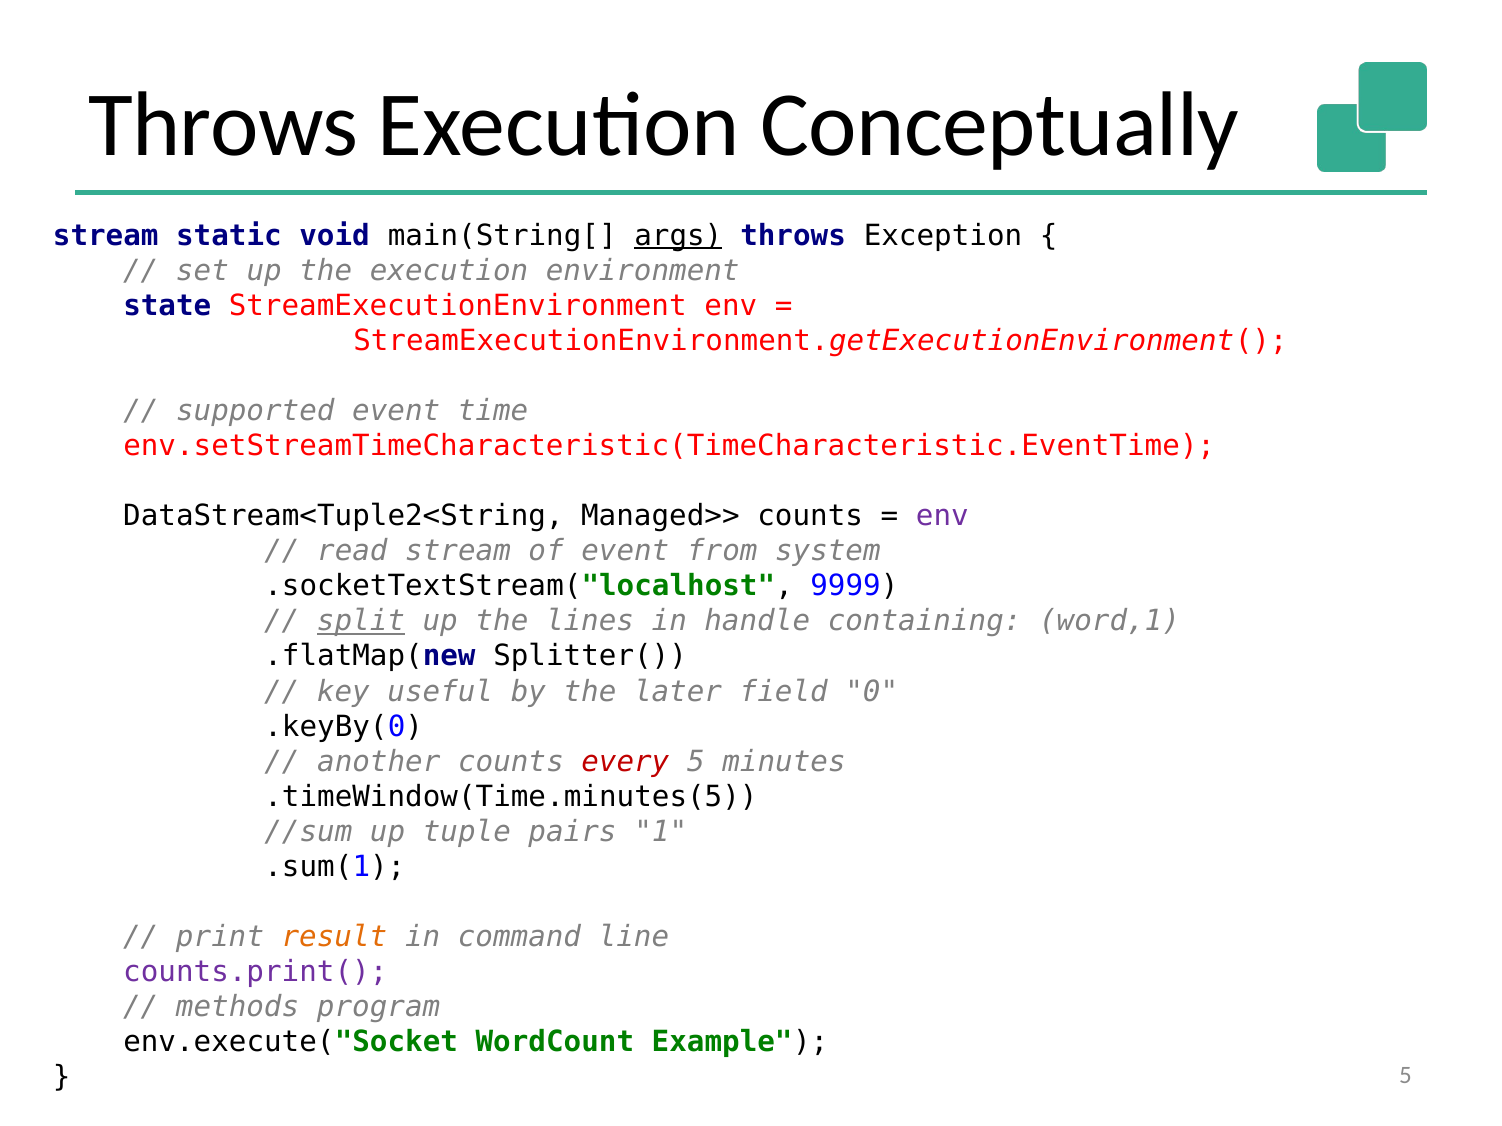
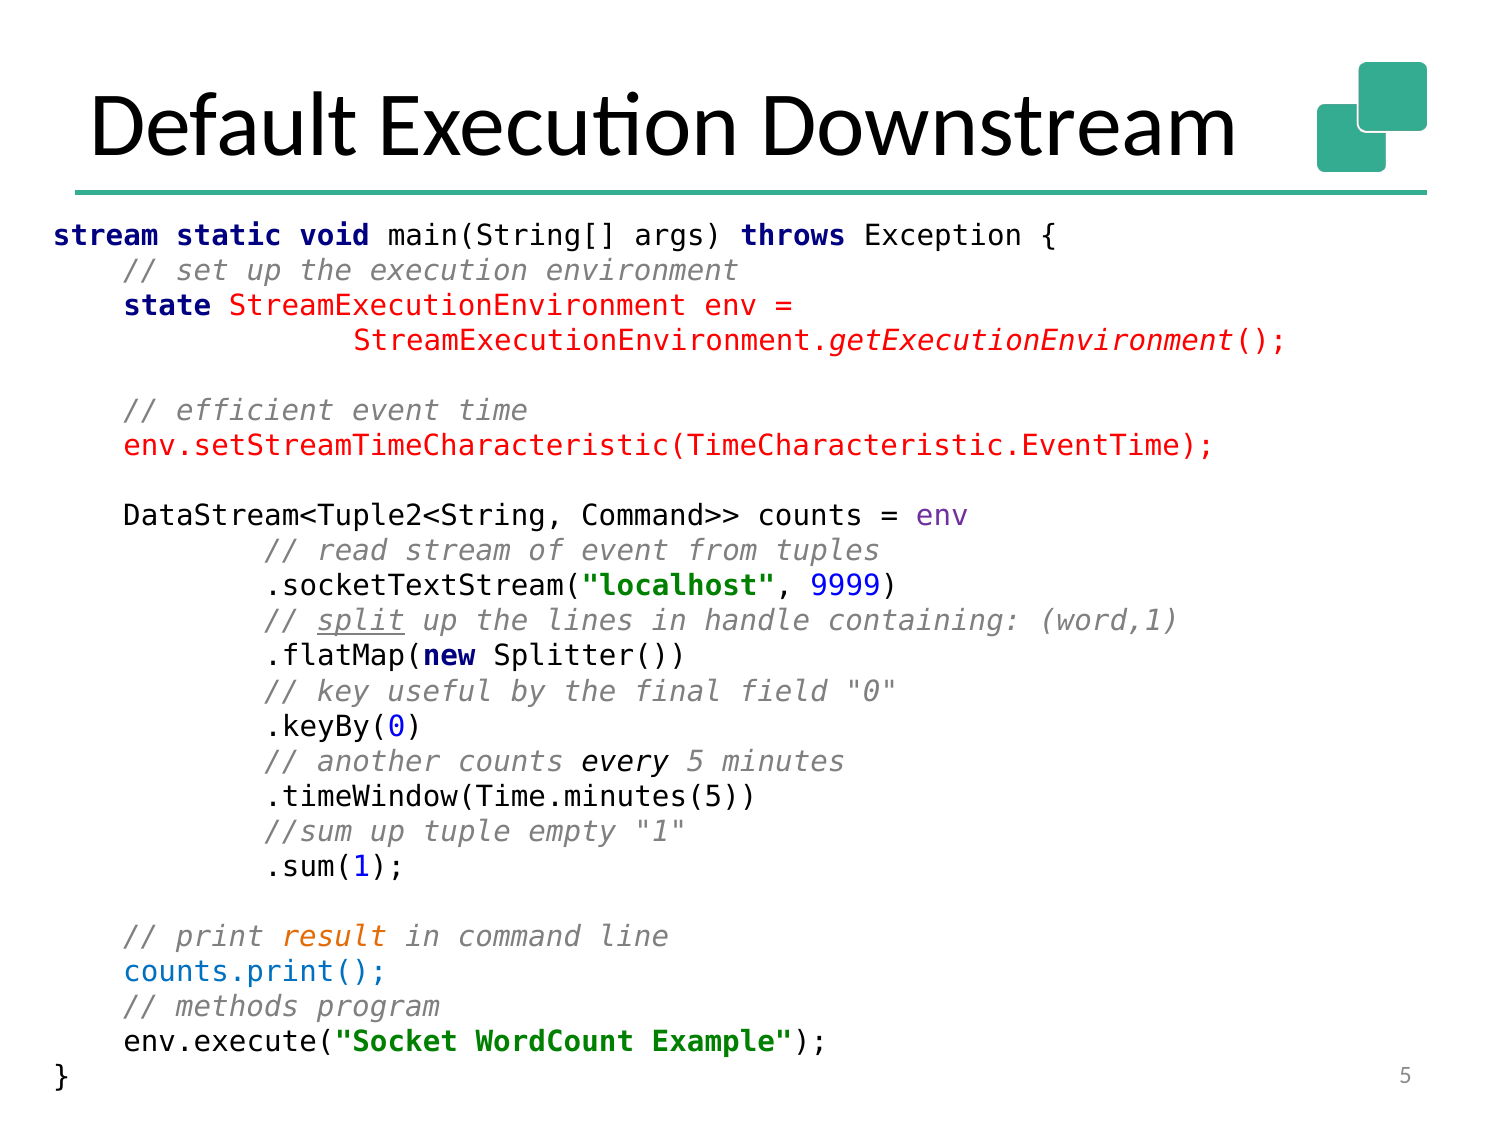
Throws at (224, 125): Throws -> Default
Conceptually: Conceptually -> Downstream
args underline: present -> none
supported: supported -> efficient
Managed>>: Managed>> -> Command>>
system: system -> tuples
later: later -> final
every colour: red -> black
pairs: pairs -> empty
counts.print( colour: purple -> blue
